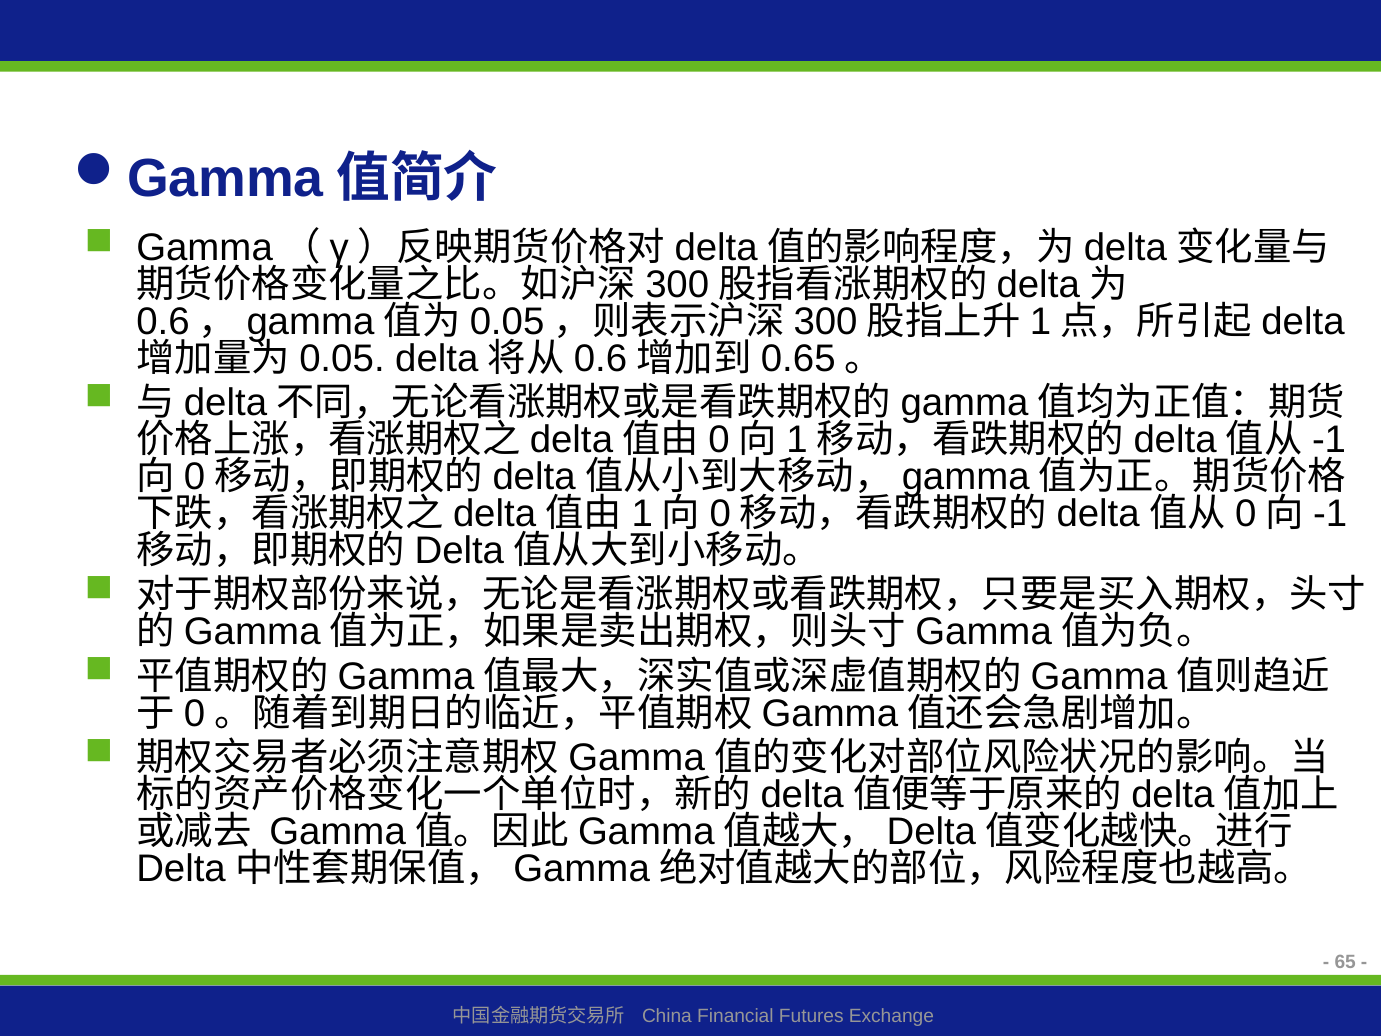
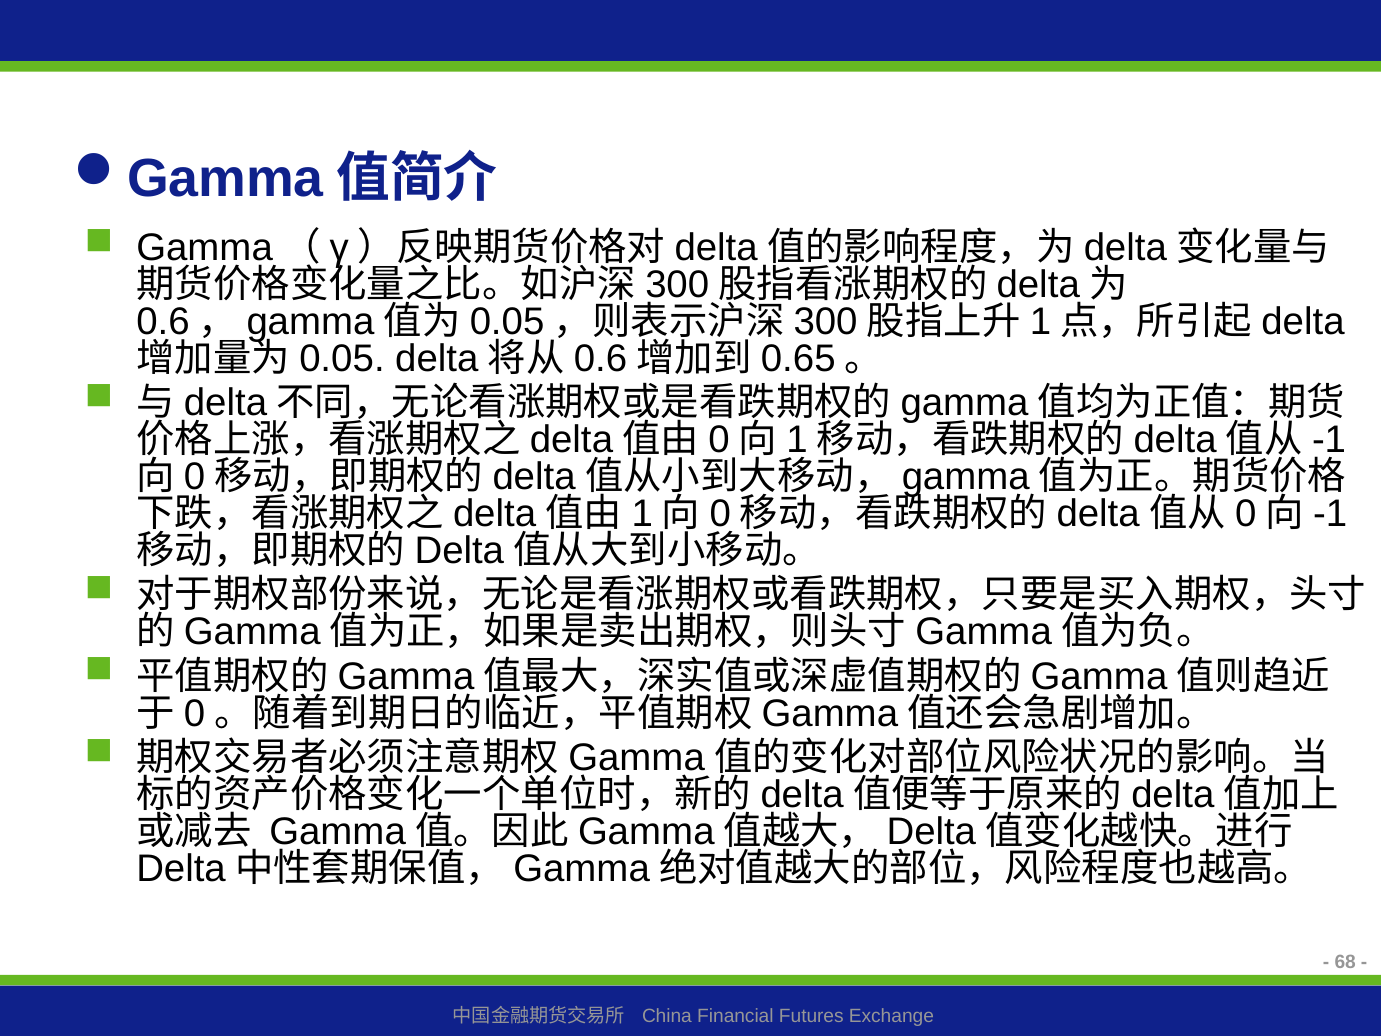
65: 65 -> 68
